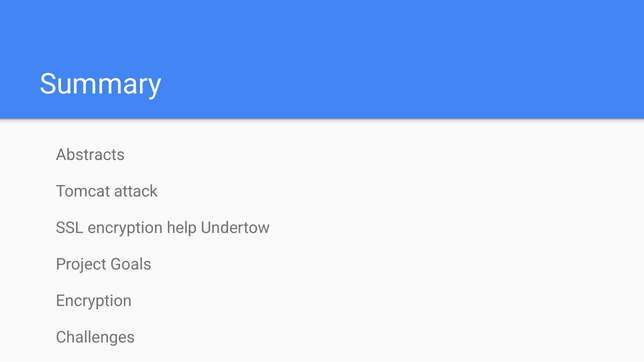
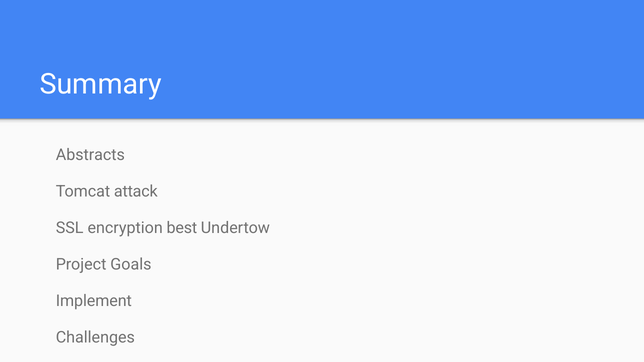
help: help -> best
Encryption at (94, 301): Encryption -> Implement
